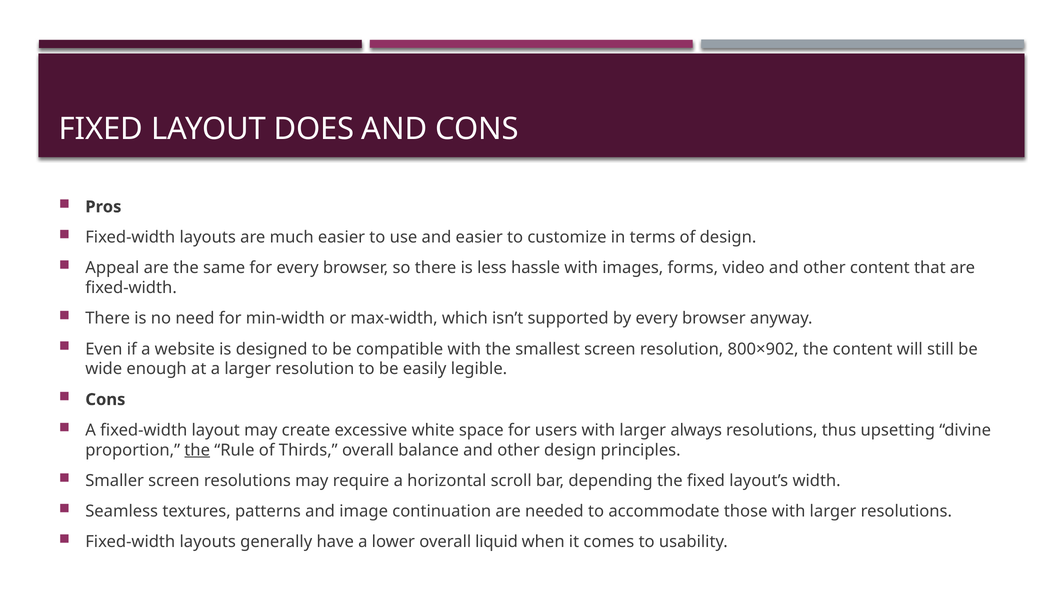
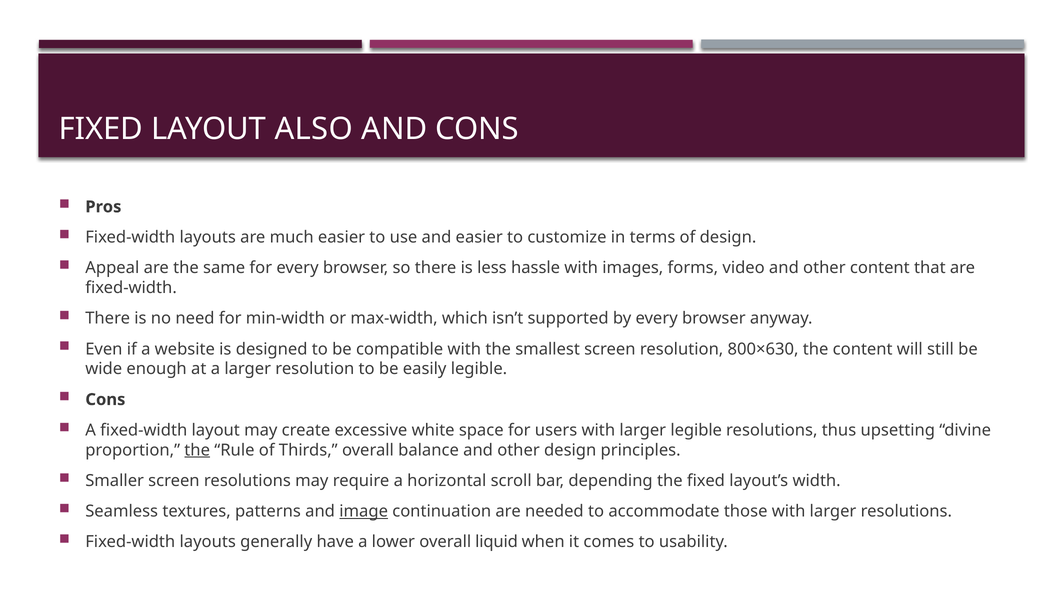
DOES: DOES -> ALSO
800×902: 800×902 -> 800×630
larger always: always -> legible
image underline: none -> present
